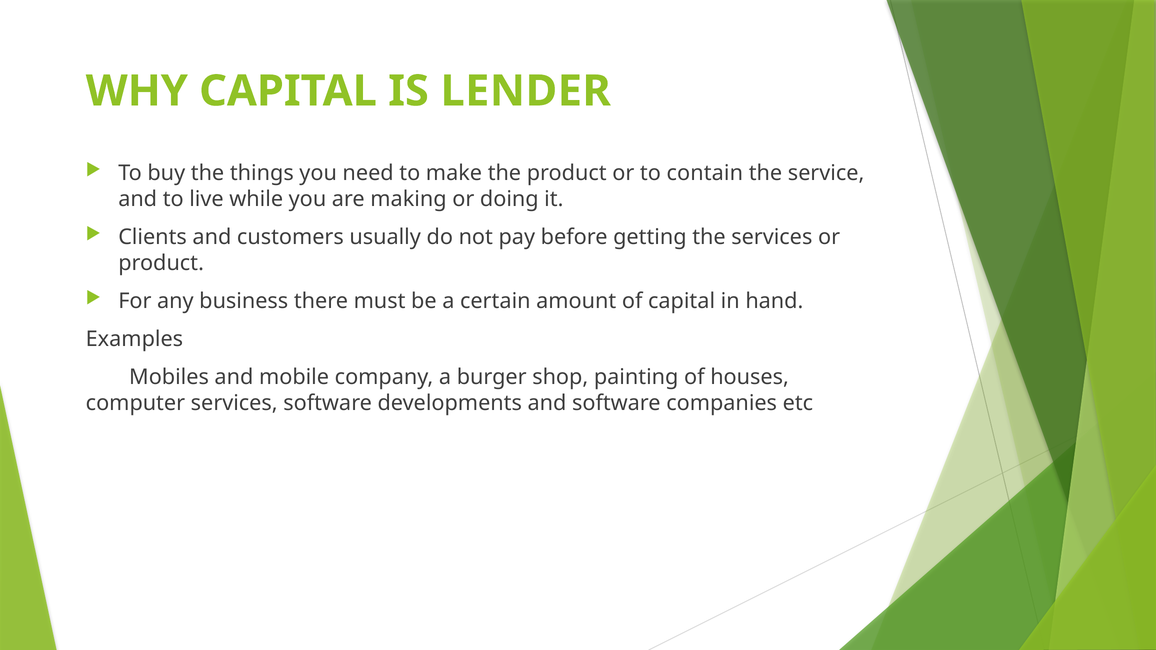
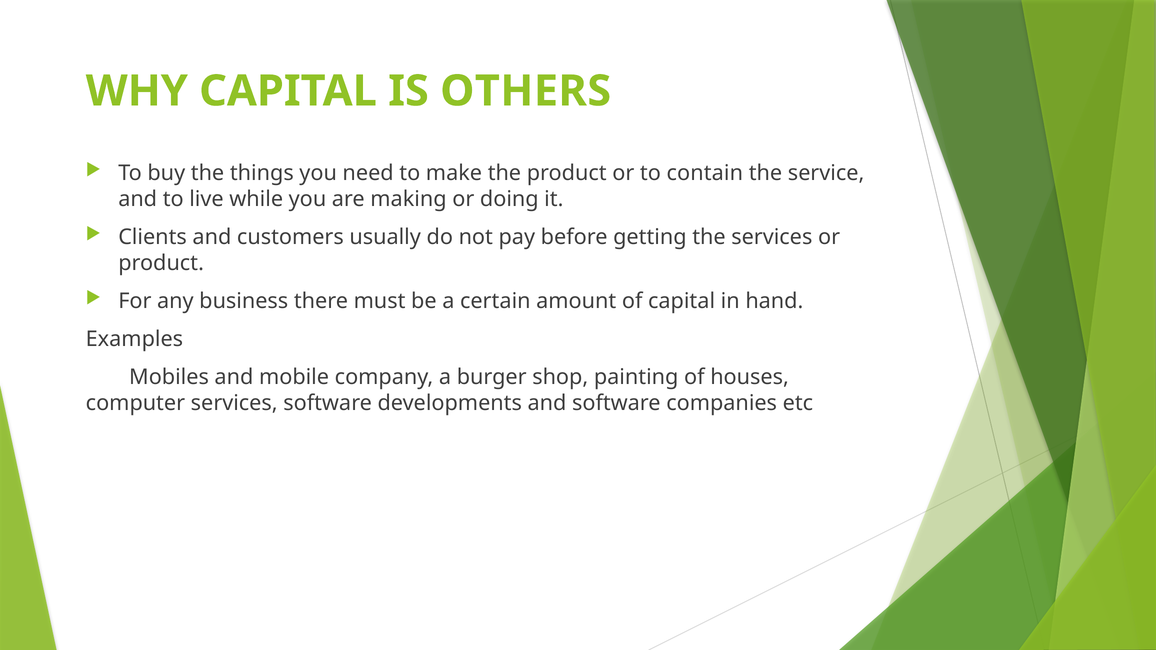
LENDER: LENDER -> OTHERS
